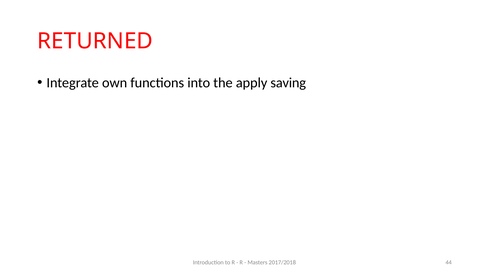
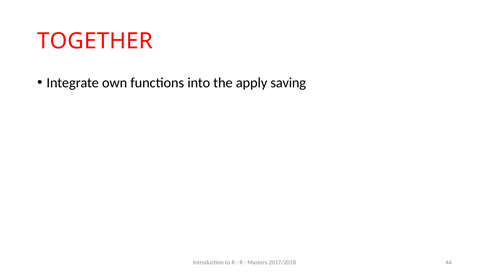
RETURNED: RETURNED -> TOGETHER
